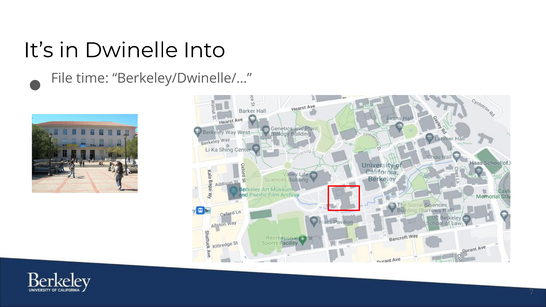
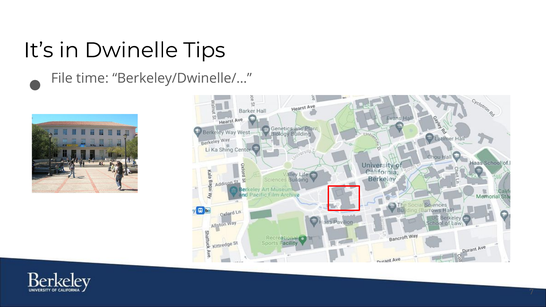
Into: Into -> Tips
